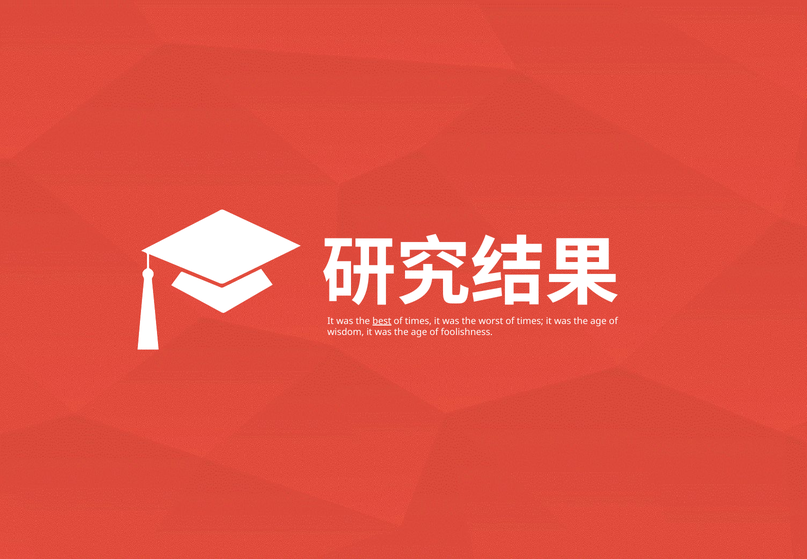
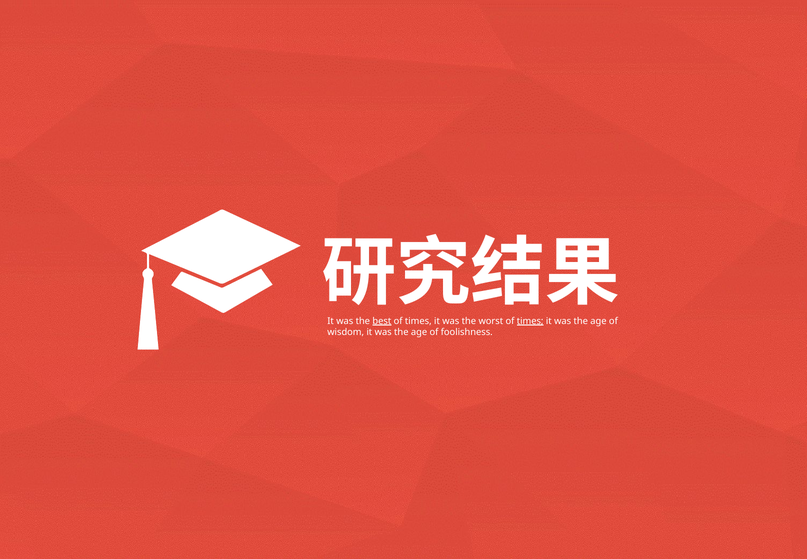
times at (530, 321) underline: none -> present
